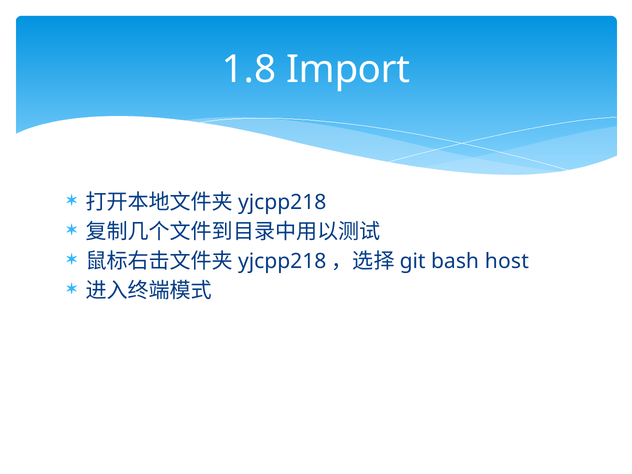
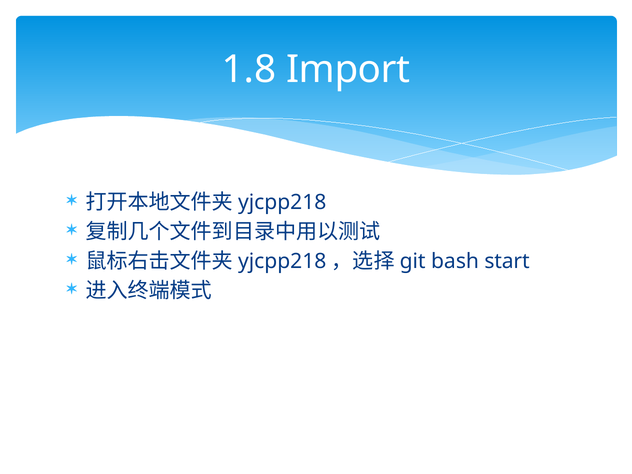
host: host -> start
